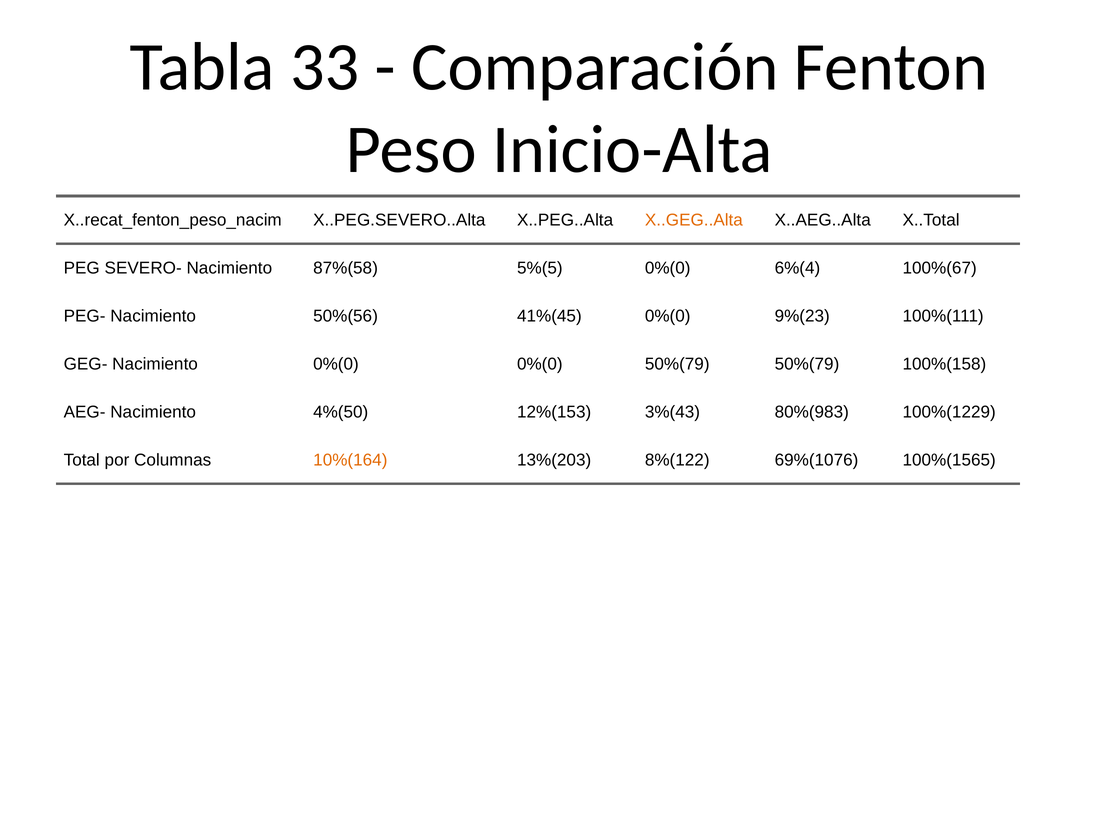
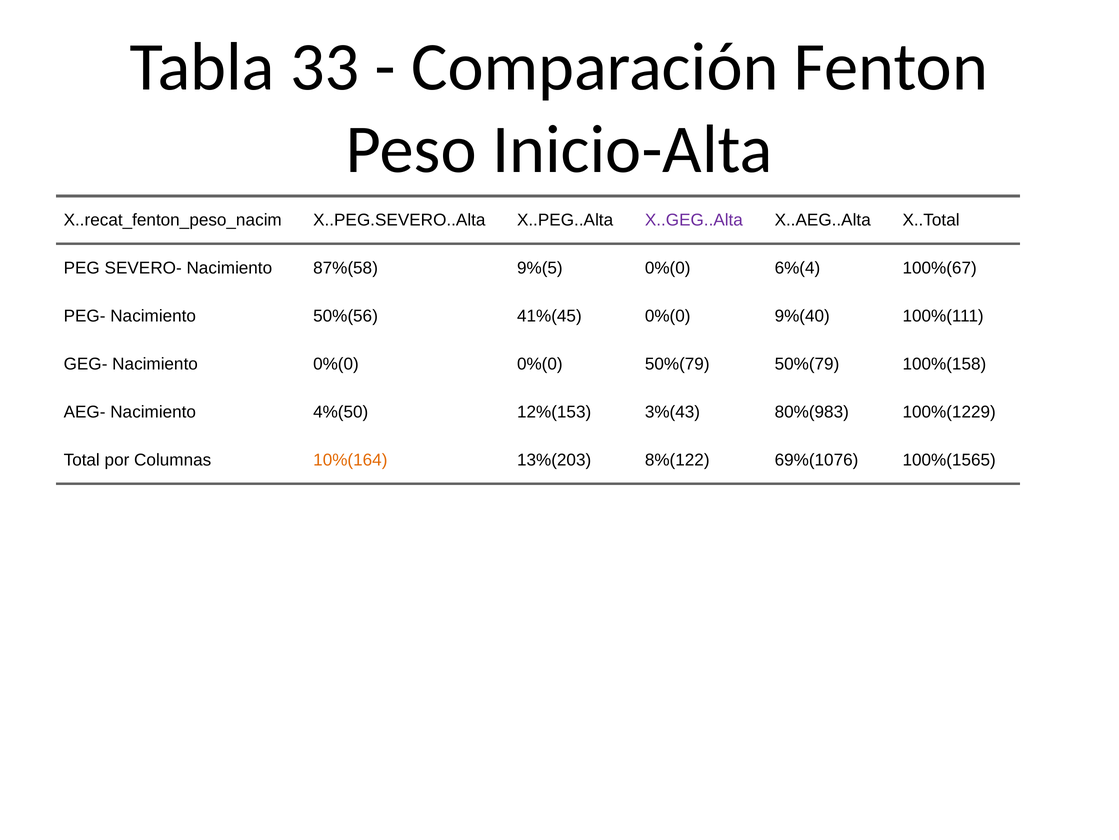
X..GEG..Alta colour: orange -> purple
5%(5: 5%(5 -> 9%(5
9%(23: 9%(23 -> 9%(40
